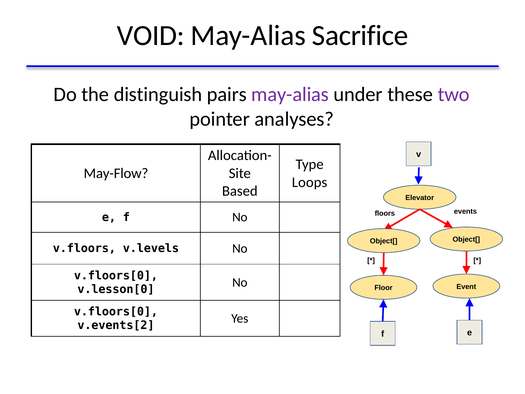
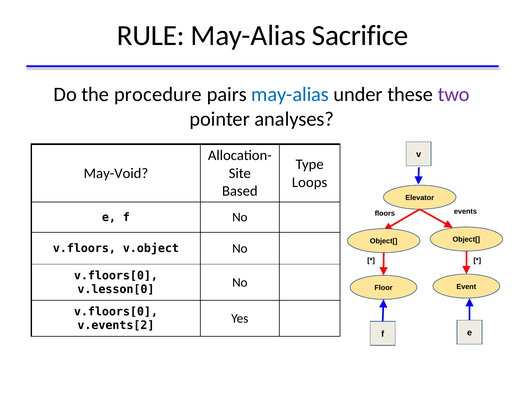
VOID: VOID -> RULE
distinguish: distinguish -> procedure
may-alias at (290, 95) colour: purple -> blue
May-Flow: May-Flow -> May-Void
v.levels: v.levels -> v.object
